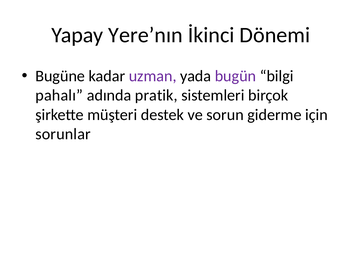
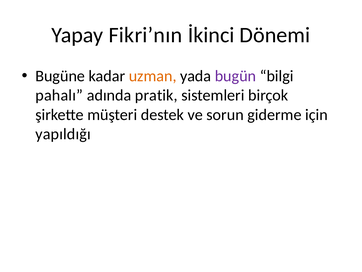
Yere’nın: Yere’nın -> Fikri’nın
uzman colour: purple -> orange
sorunlar: sorunlar -> yapıldığı
